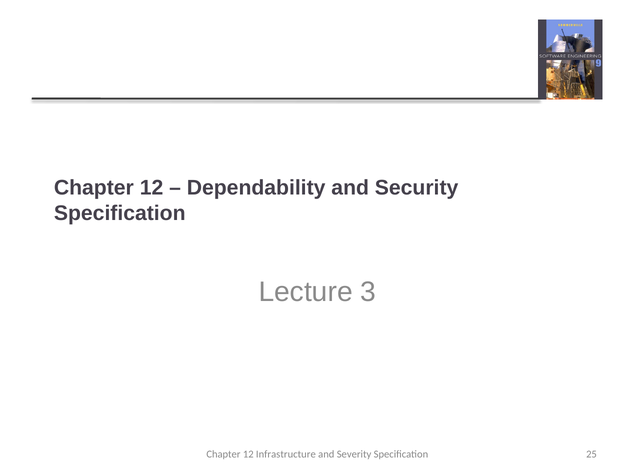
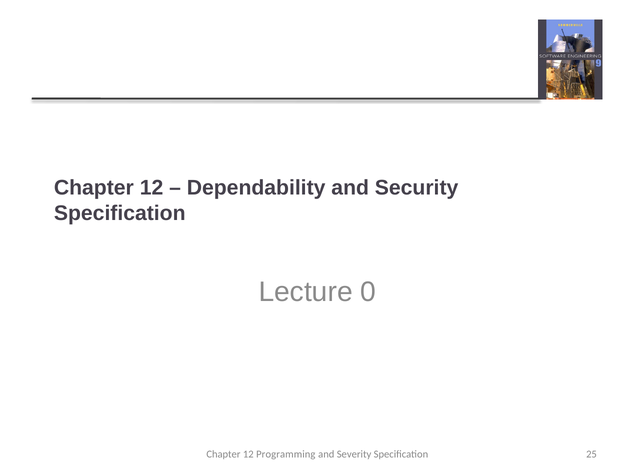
3: 3 -> 0
Infrastructure: Infrastructure -> Programming
